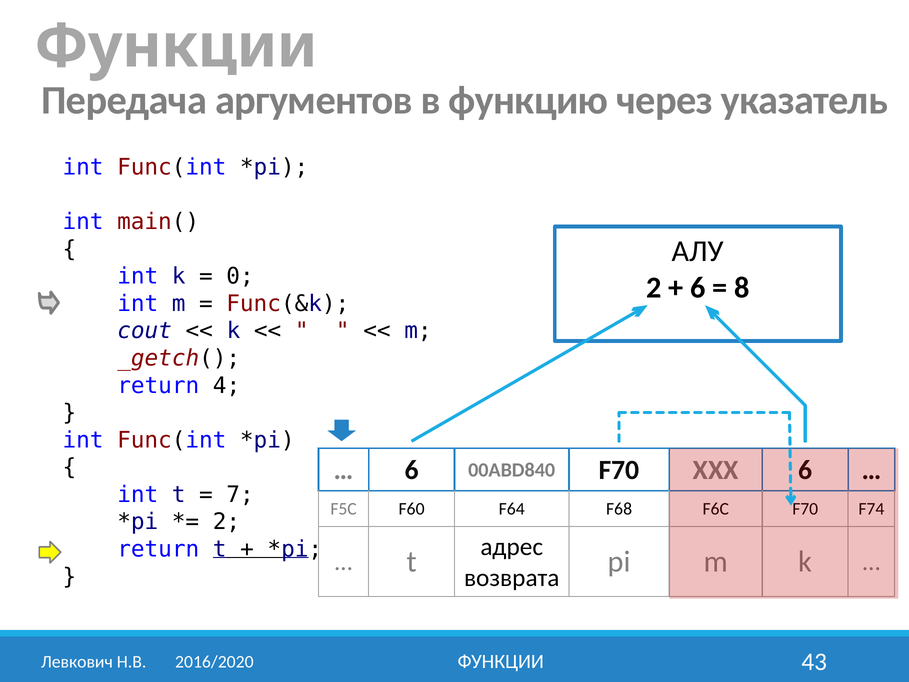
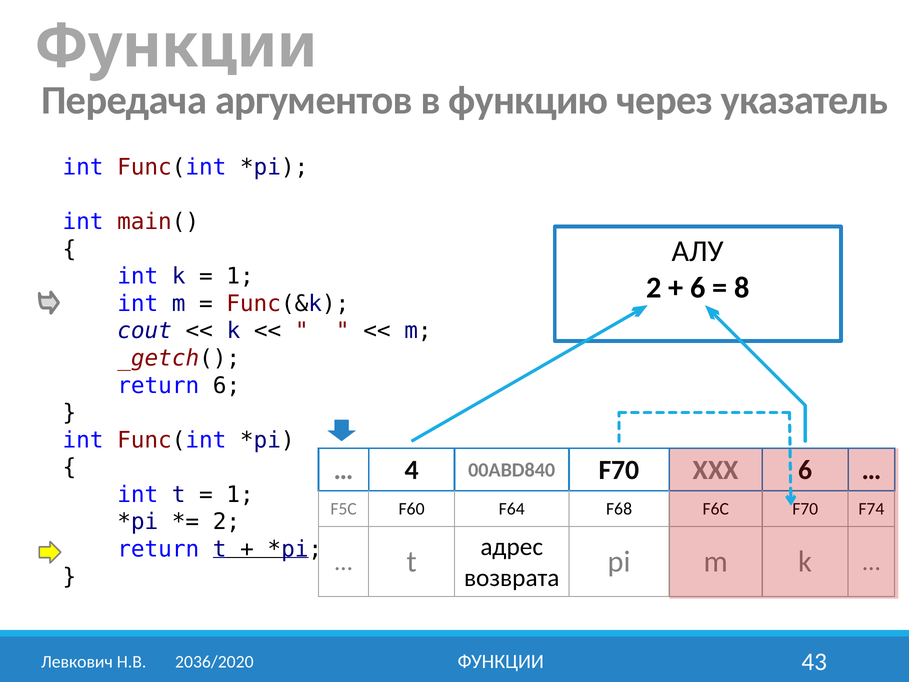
0 at (240, 276): 0 -> 1
return 4: 4 -> 6
6 at (412, 470): 6 -> 4
7 at (240, 494): 7 -> 1
2016/2020: 2016/2020 -> 2036/2020
